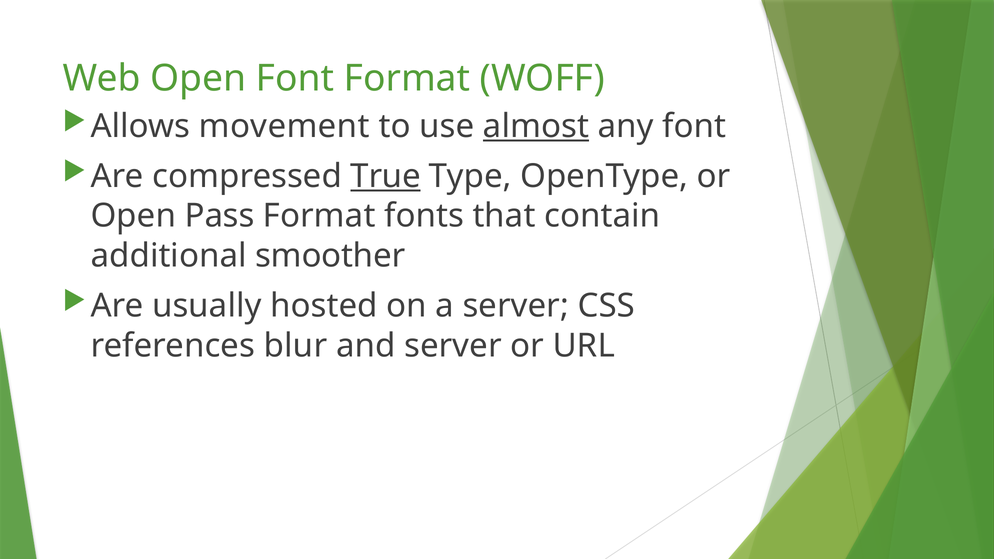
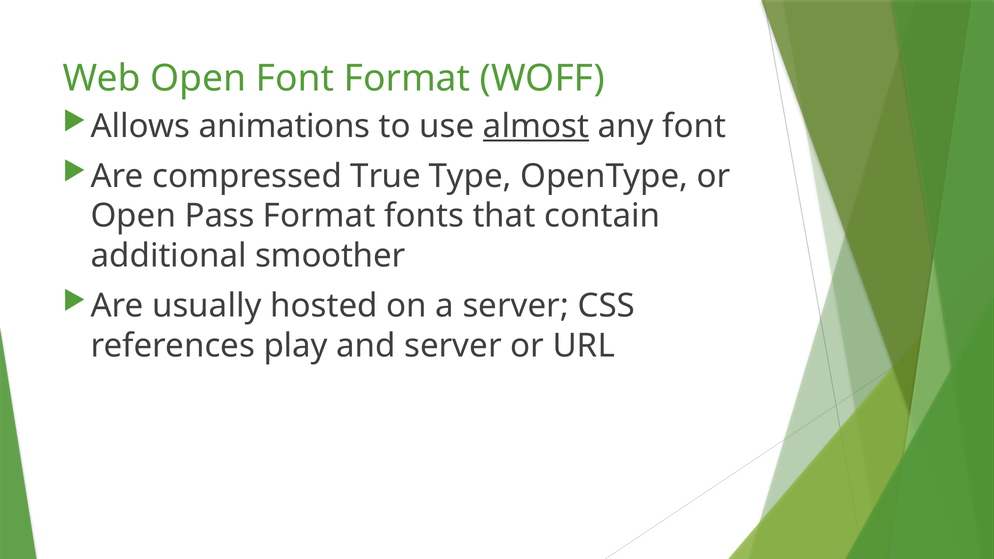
movement: movement -> animations
True underline: present -> none
blur: blur -> play
